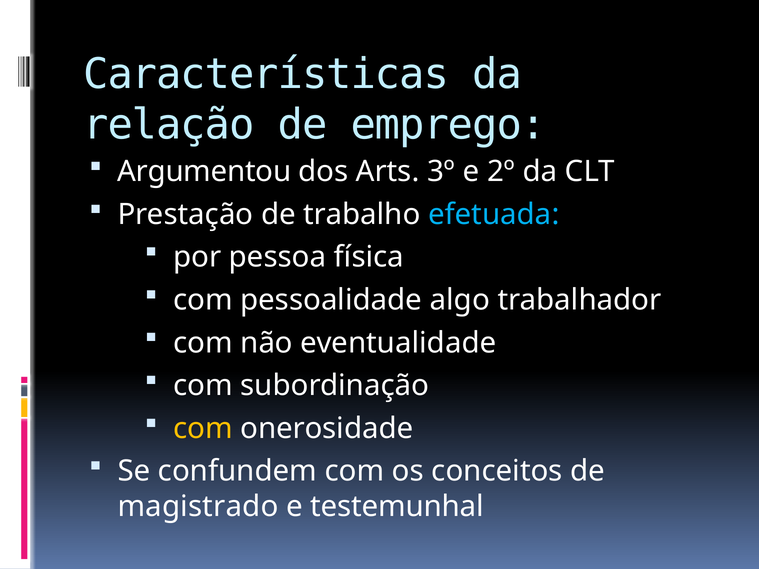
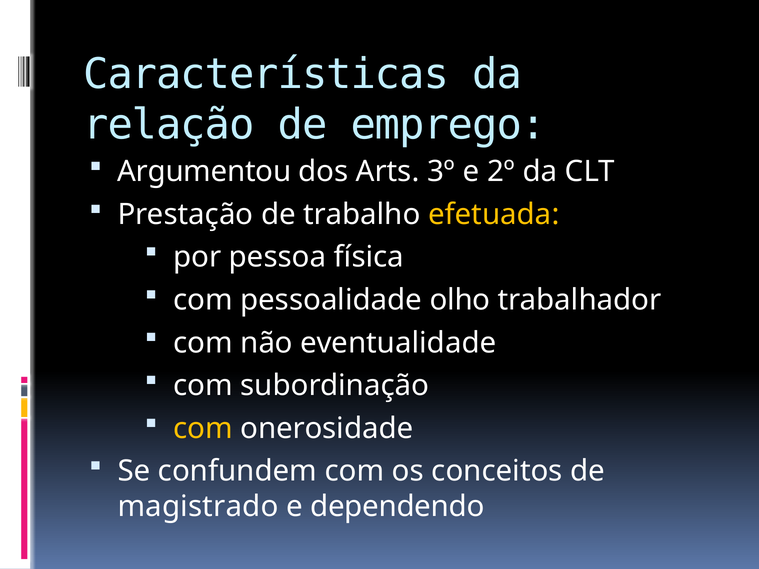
efetuada colour: light blue -> yellow
algo: algo -> olho
testemunhal: testemunhal -> dependendo
